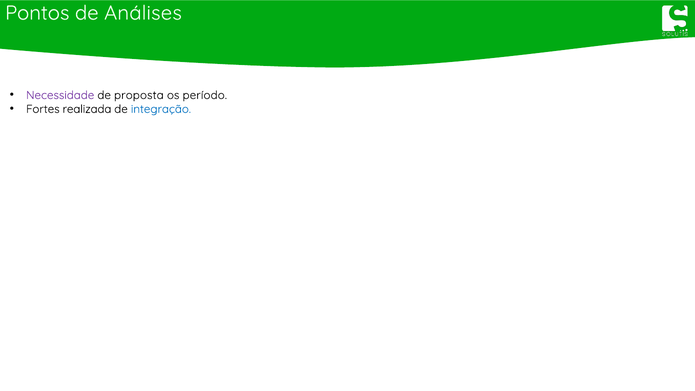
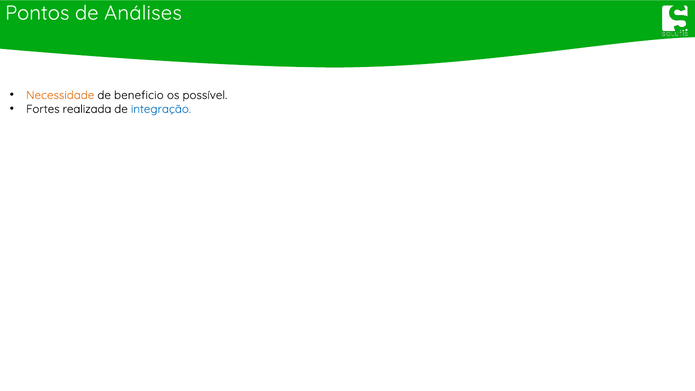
Necessidade colour: purple -> orange
proposta: proposta -> beneficio
período: período -> possível
